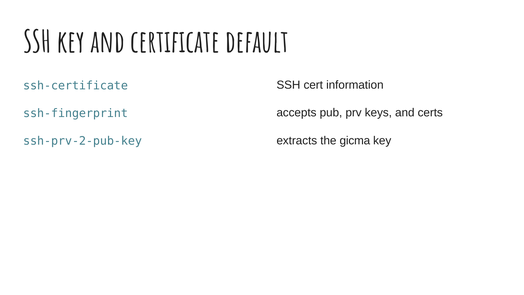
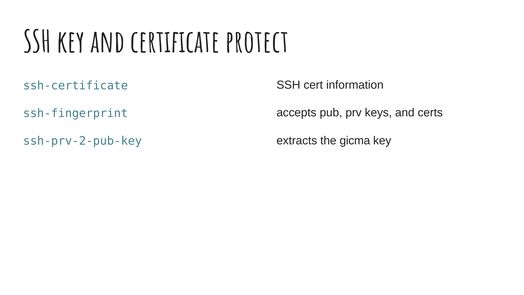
default: default -> protect
